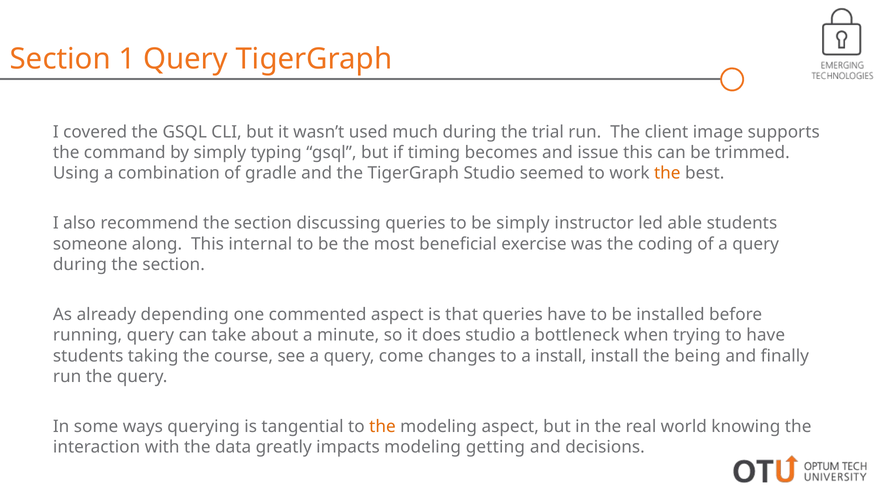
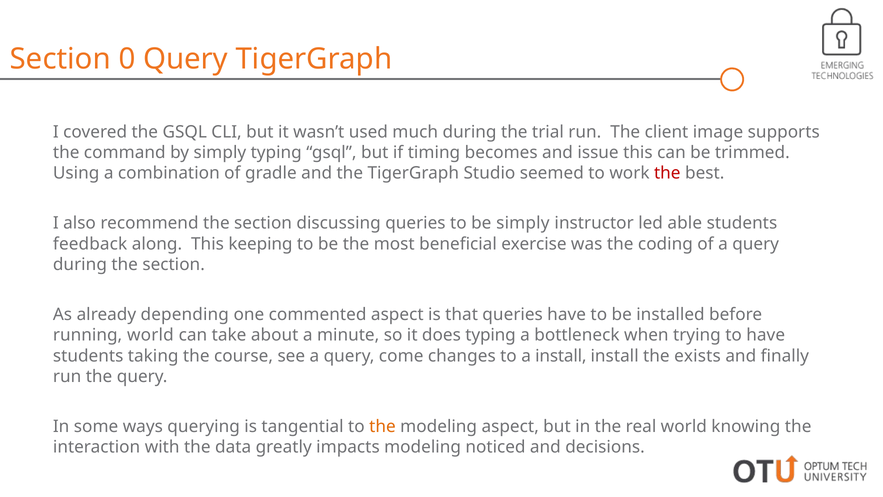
1: 1 -> 0
the at (667, 173) colour: orange -> red
someone: someone -> feedback
internal: internal -> keeping
running query: query -> world
does studio: studio -> typing
being: being -> exists
getting: getting -> noticed
